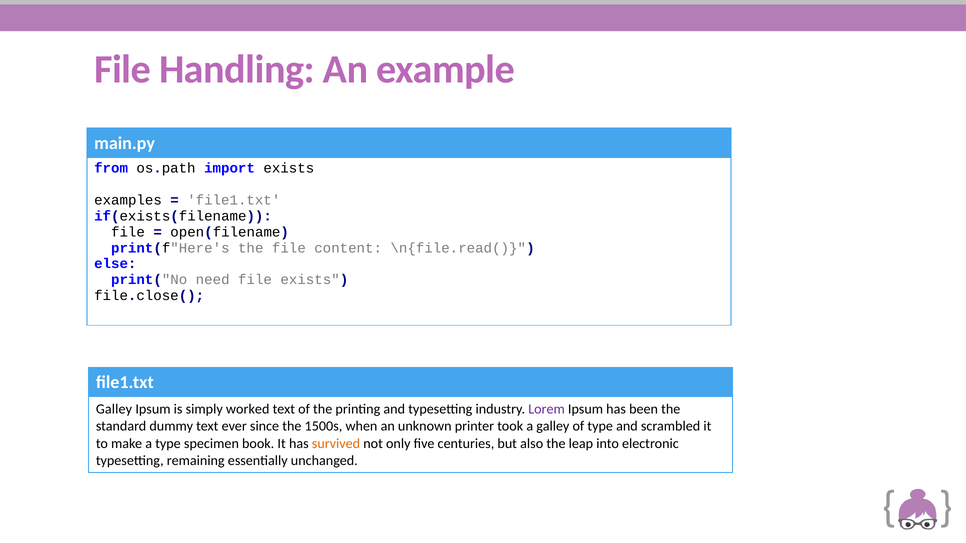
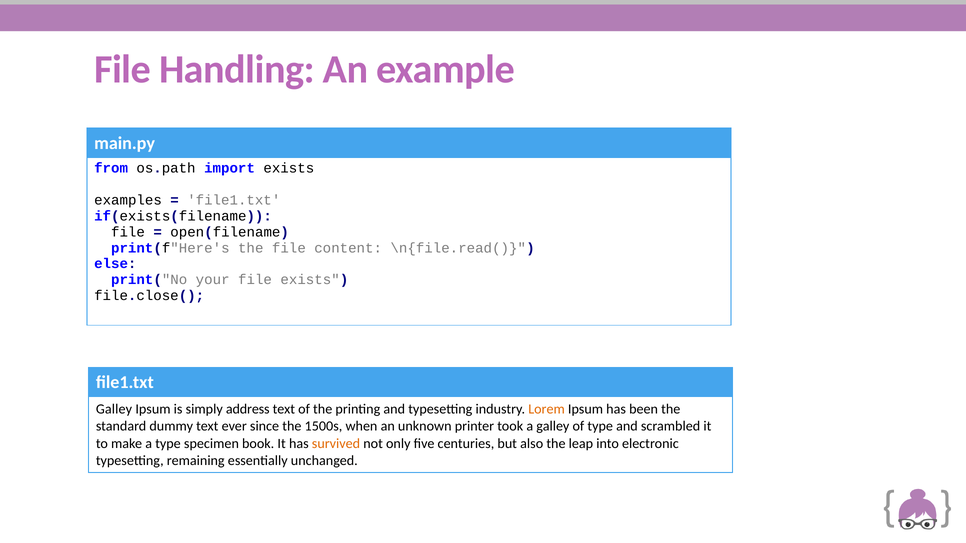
need: need -> your
worked: worked -> address
Lorem colour: purple -> orange
